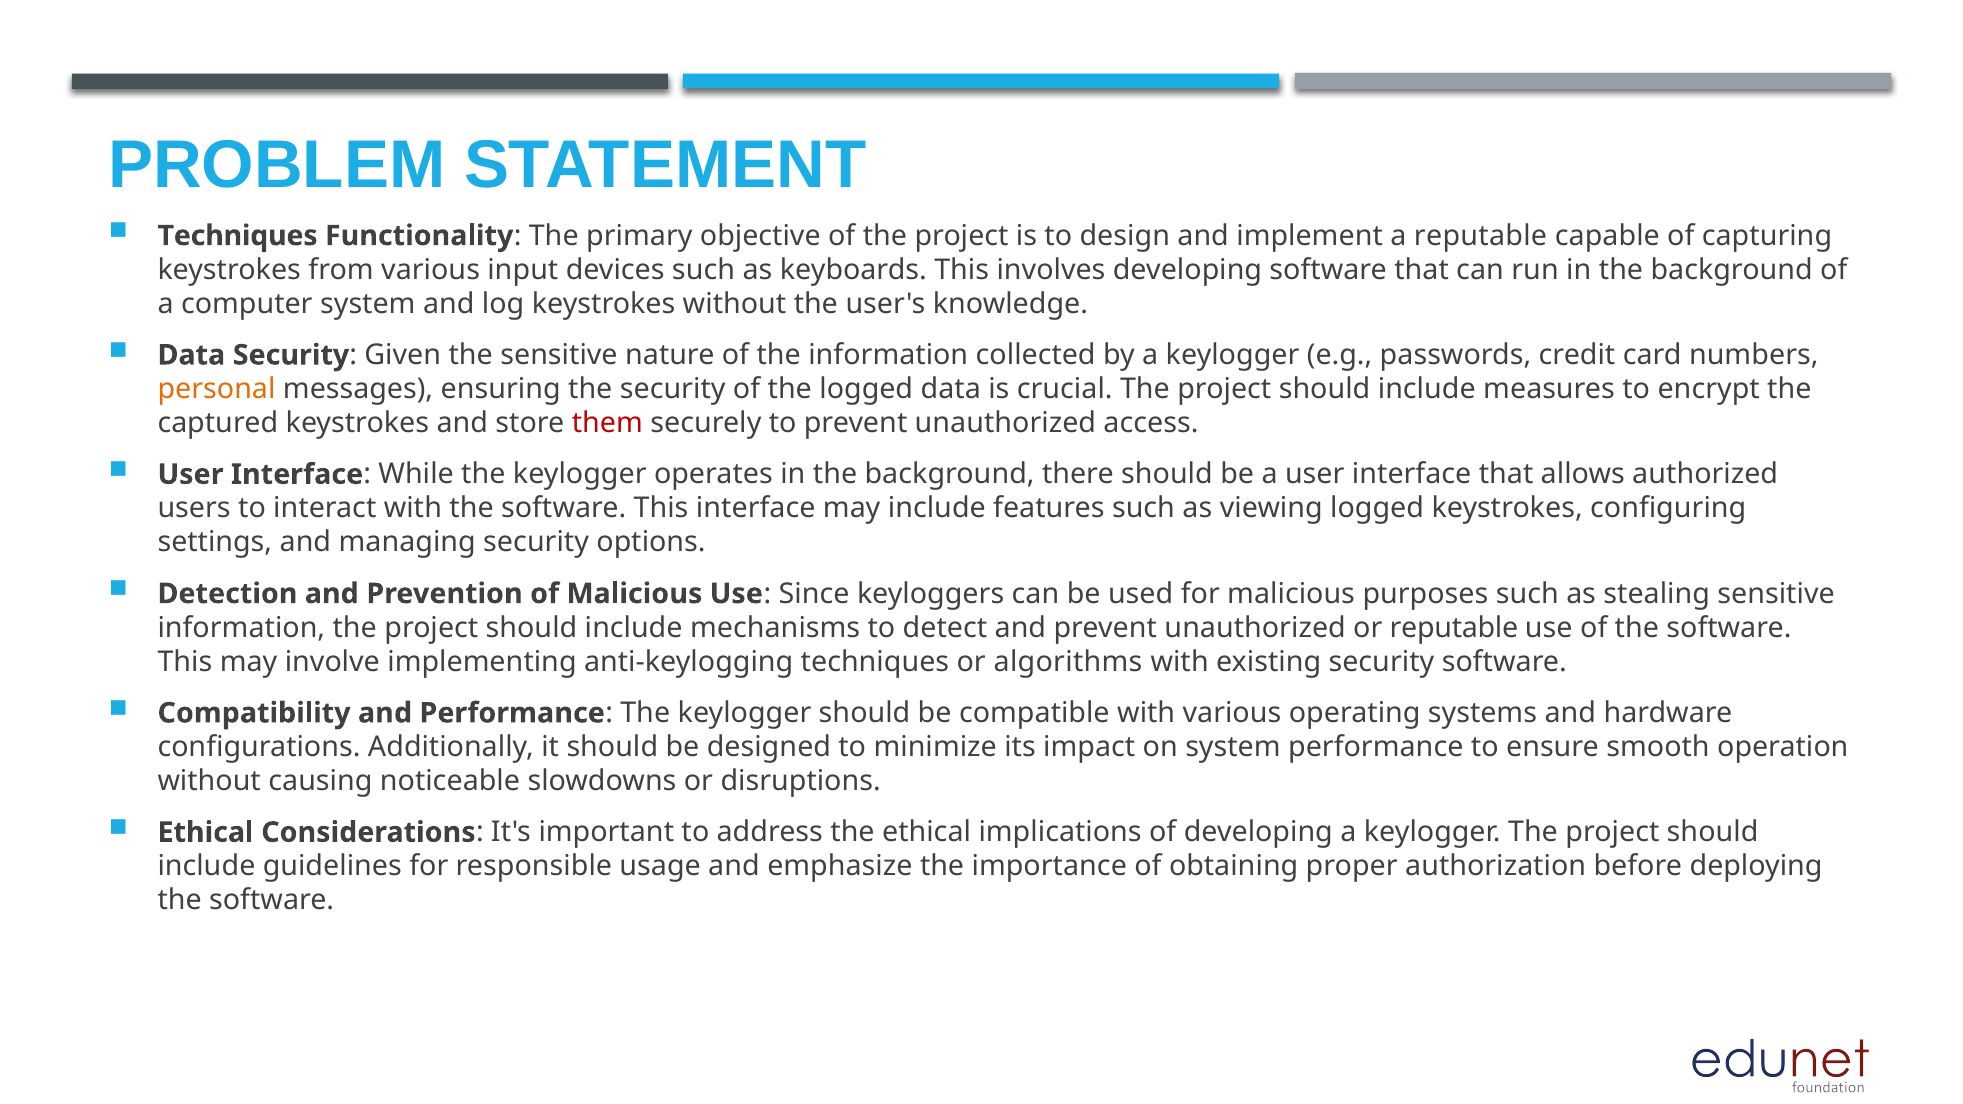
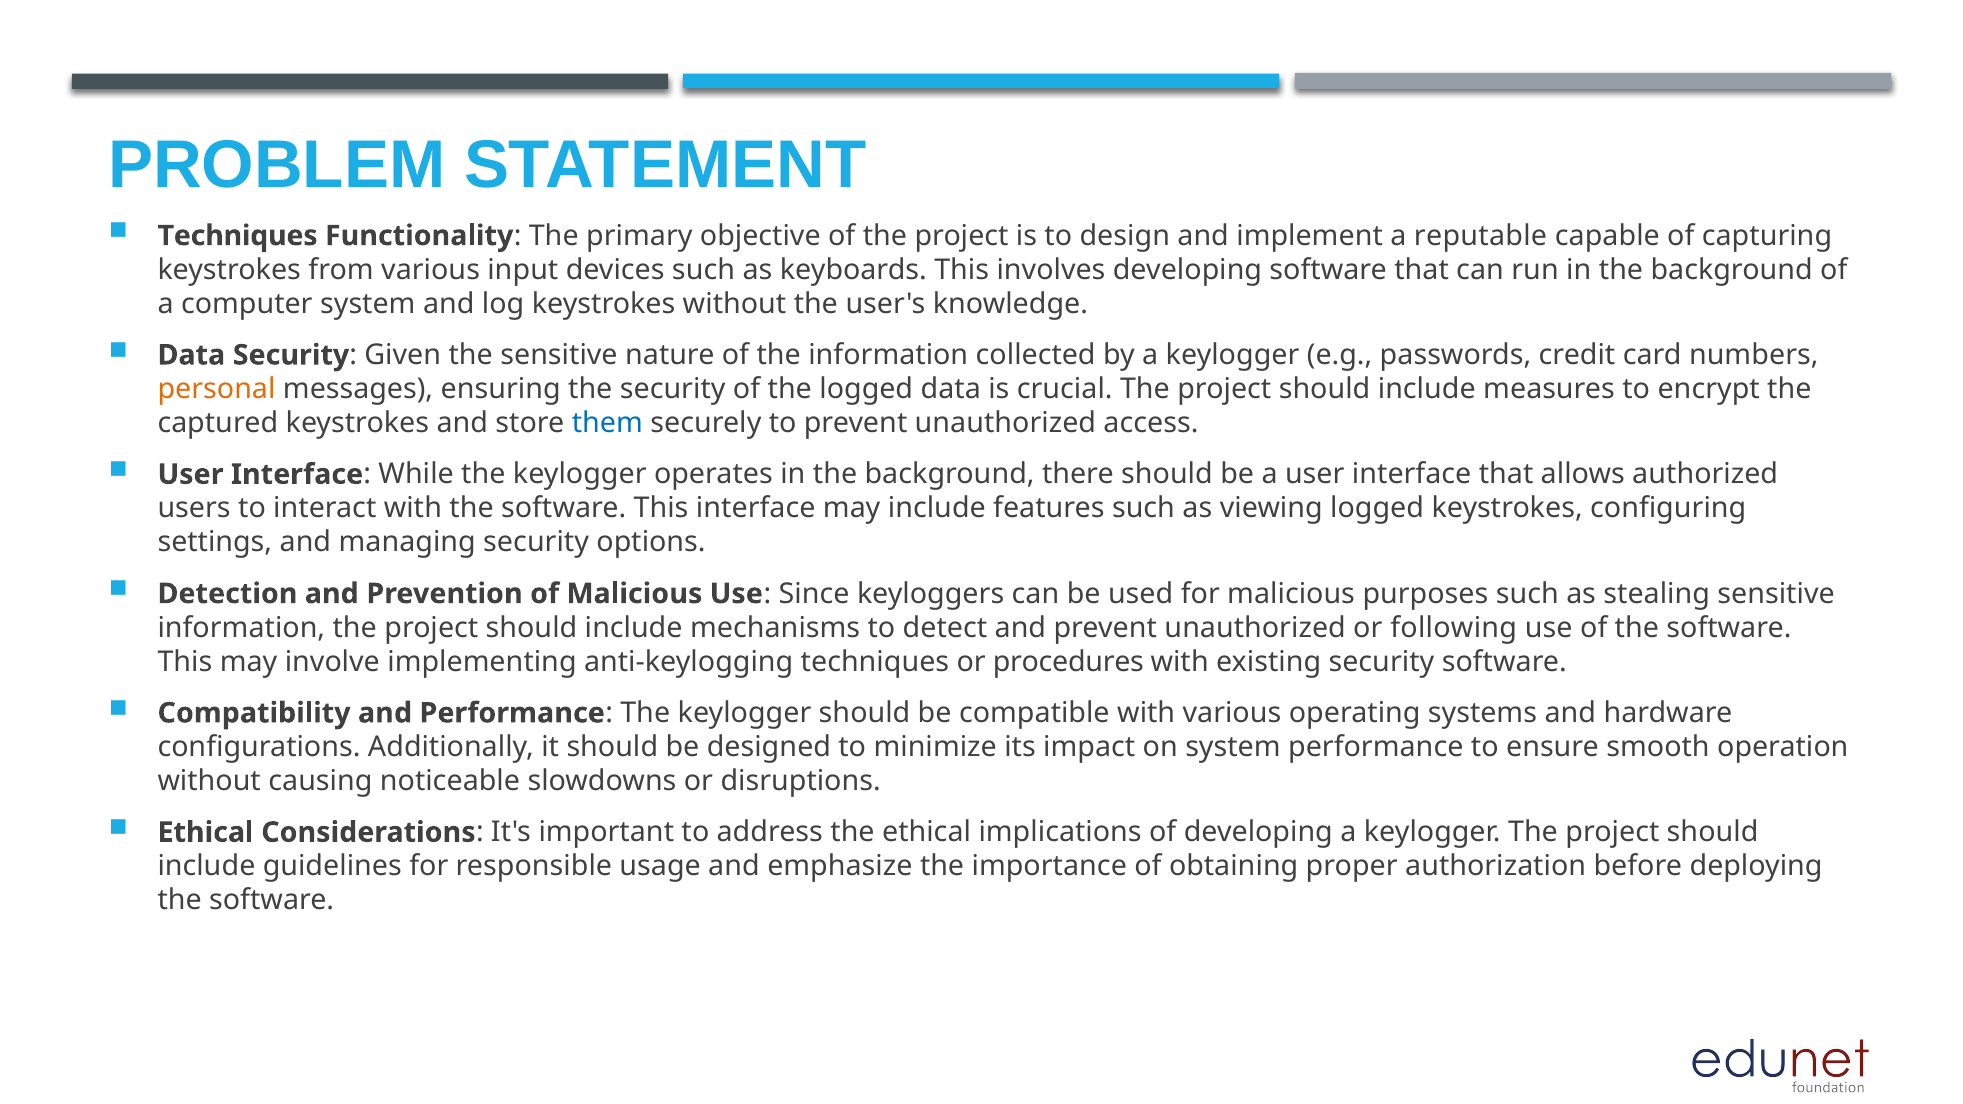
them colour: red -> blue
or reputable: reputable -> following
algorithms: algorithms -> procedures
